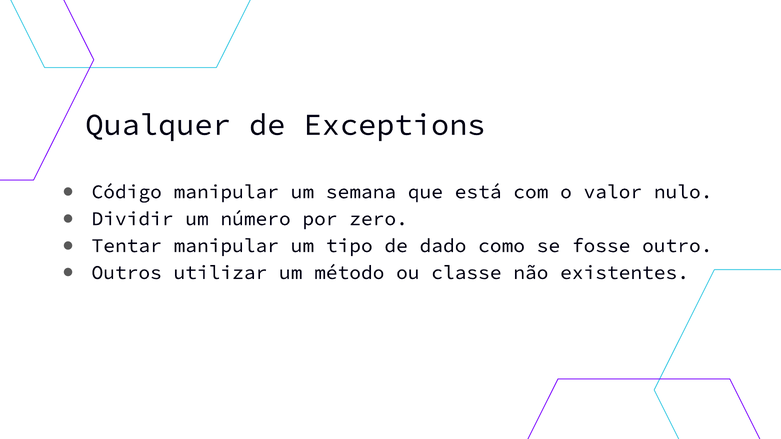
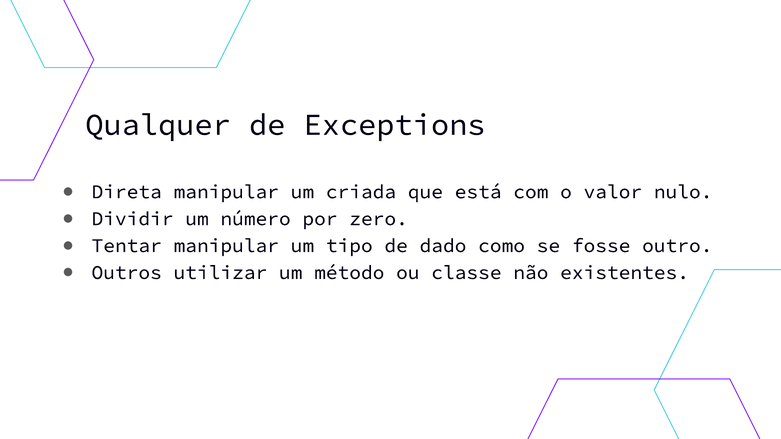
Código: Código -> Direta
semana: semana -> criada
